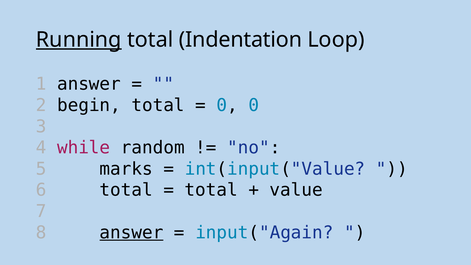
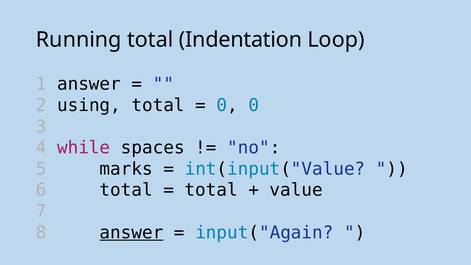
Running underline: present -> none
begin: begin -> using
random: random -> spaces
